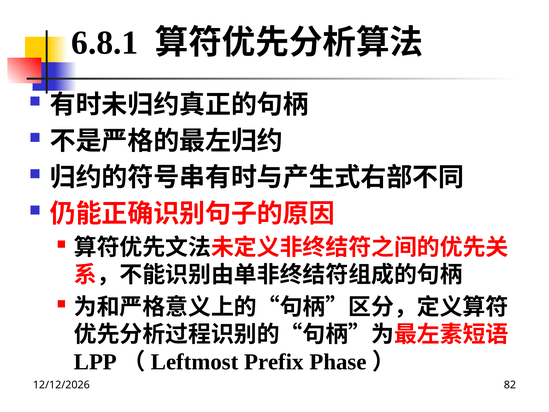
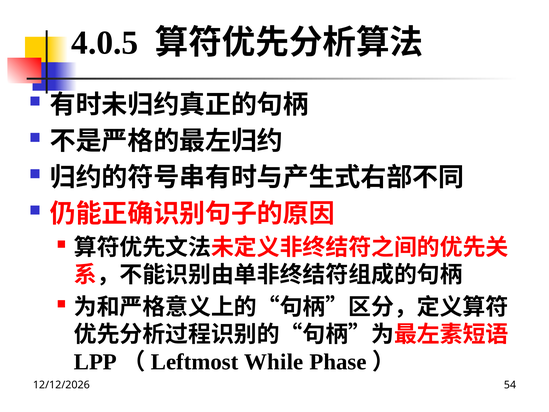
6.8.1: 6.8.1 -> 4.0.5
Prefix: Prefix -> While
82: 82 -> 54
